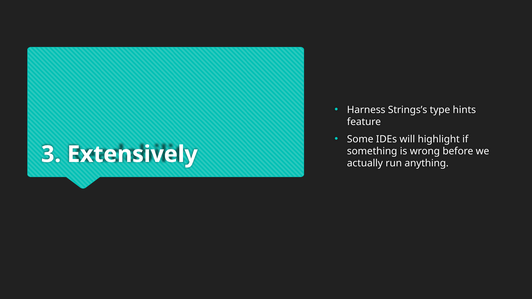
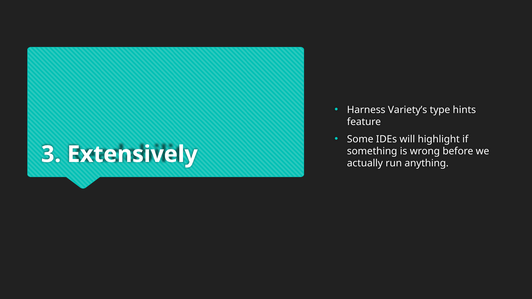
Strings’s: Strings’s -> Variety’s
